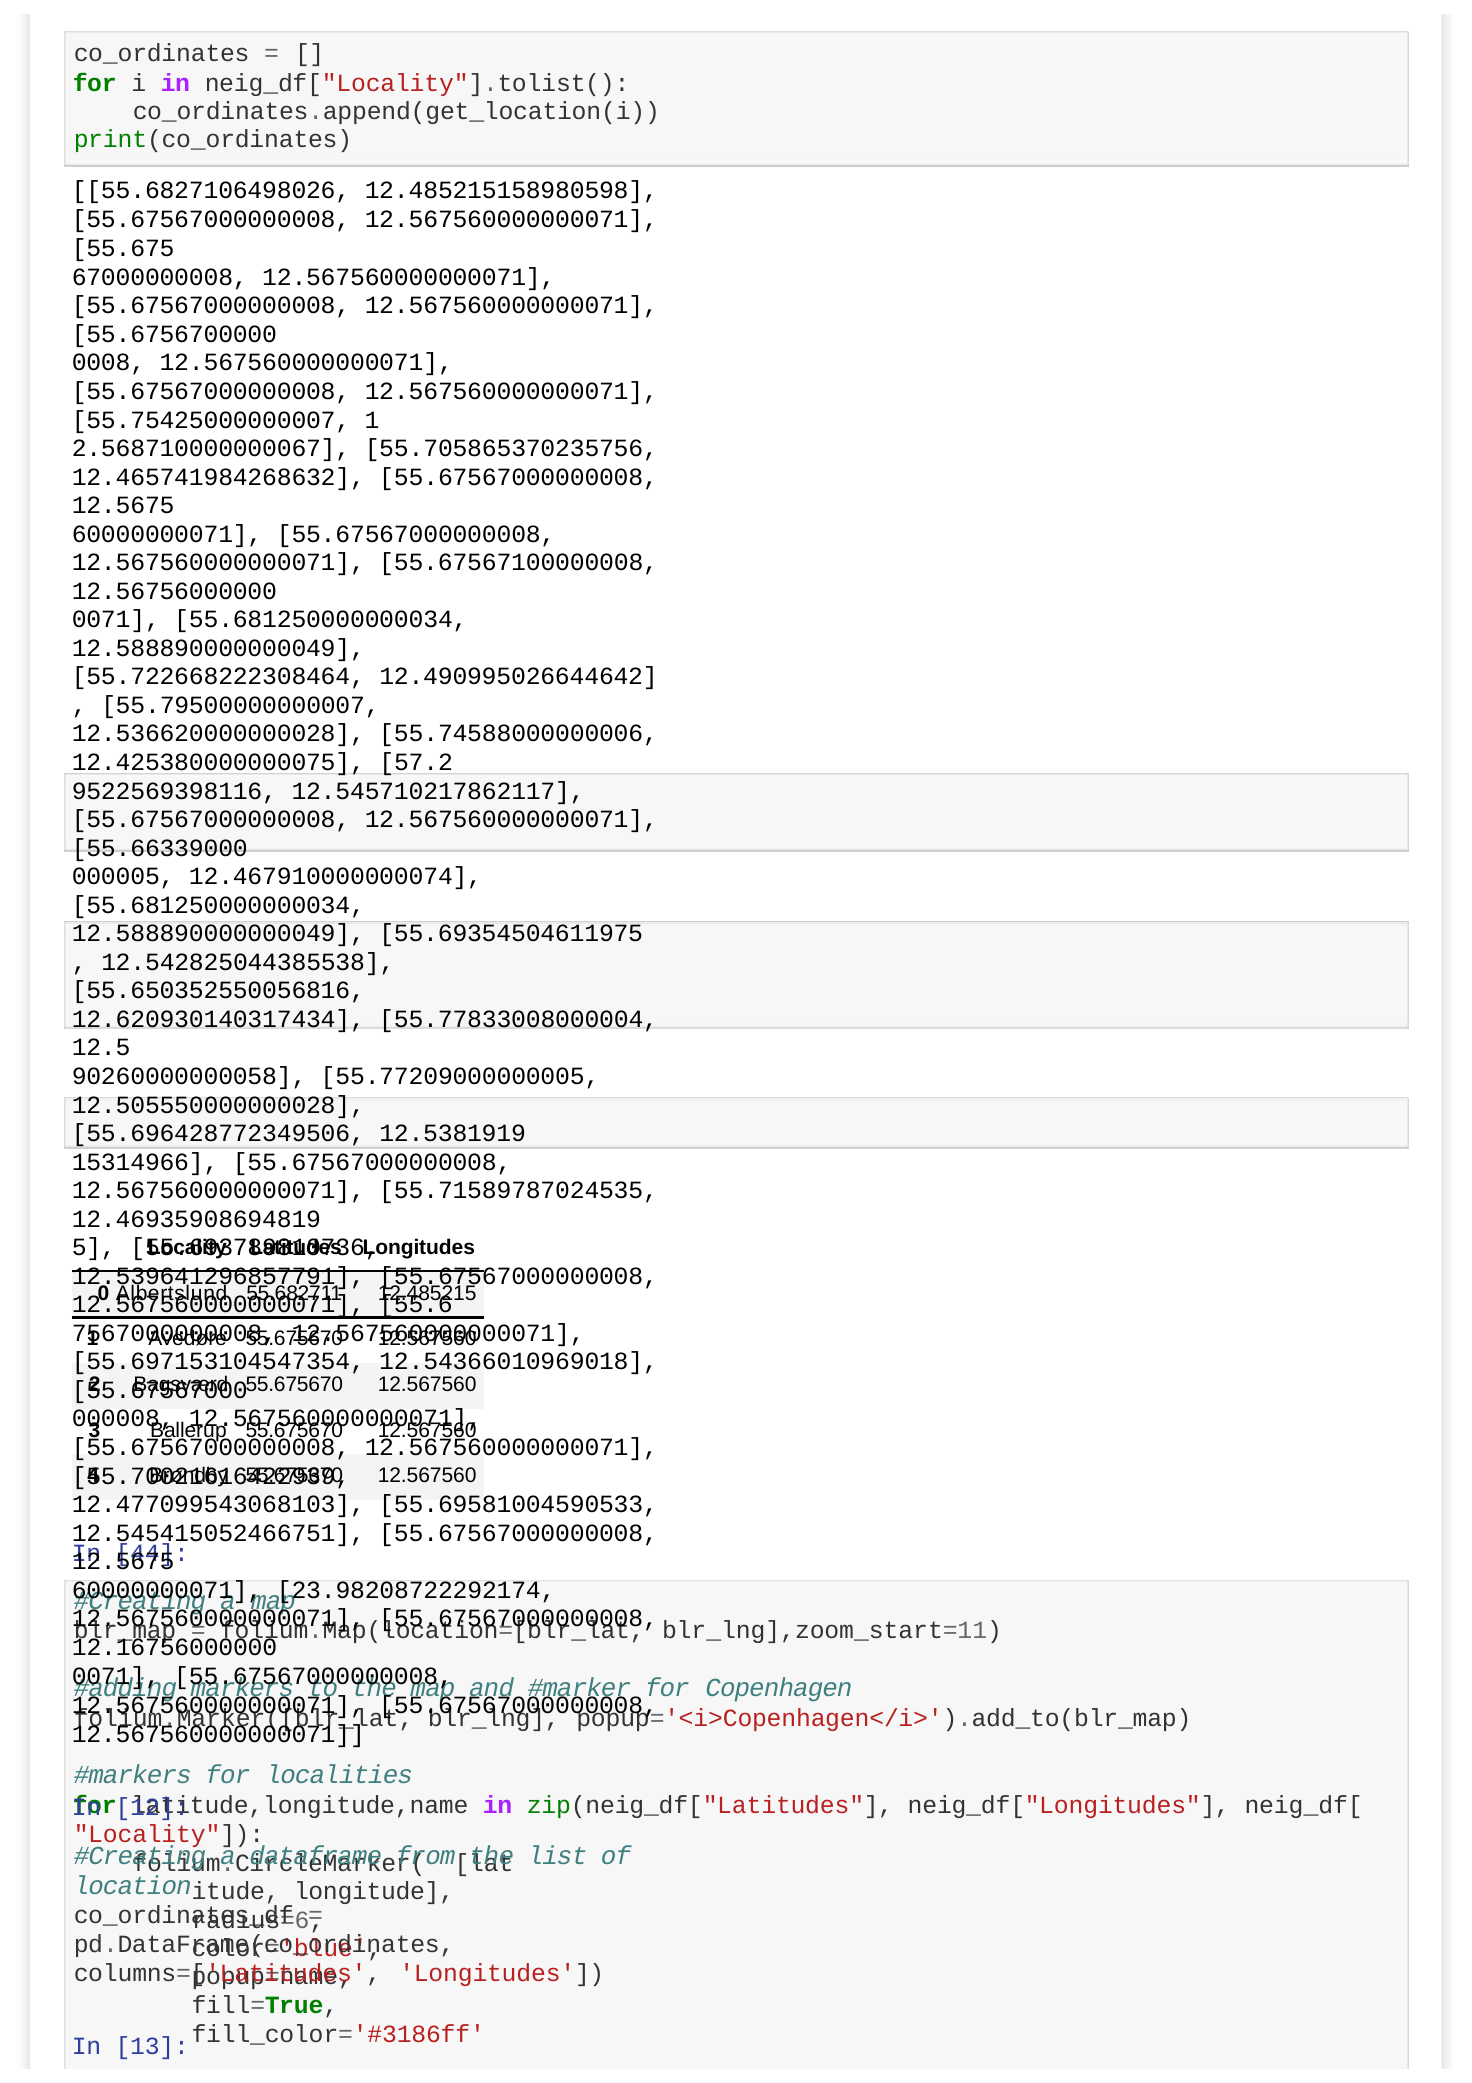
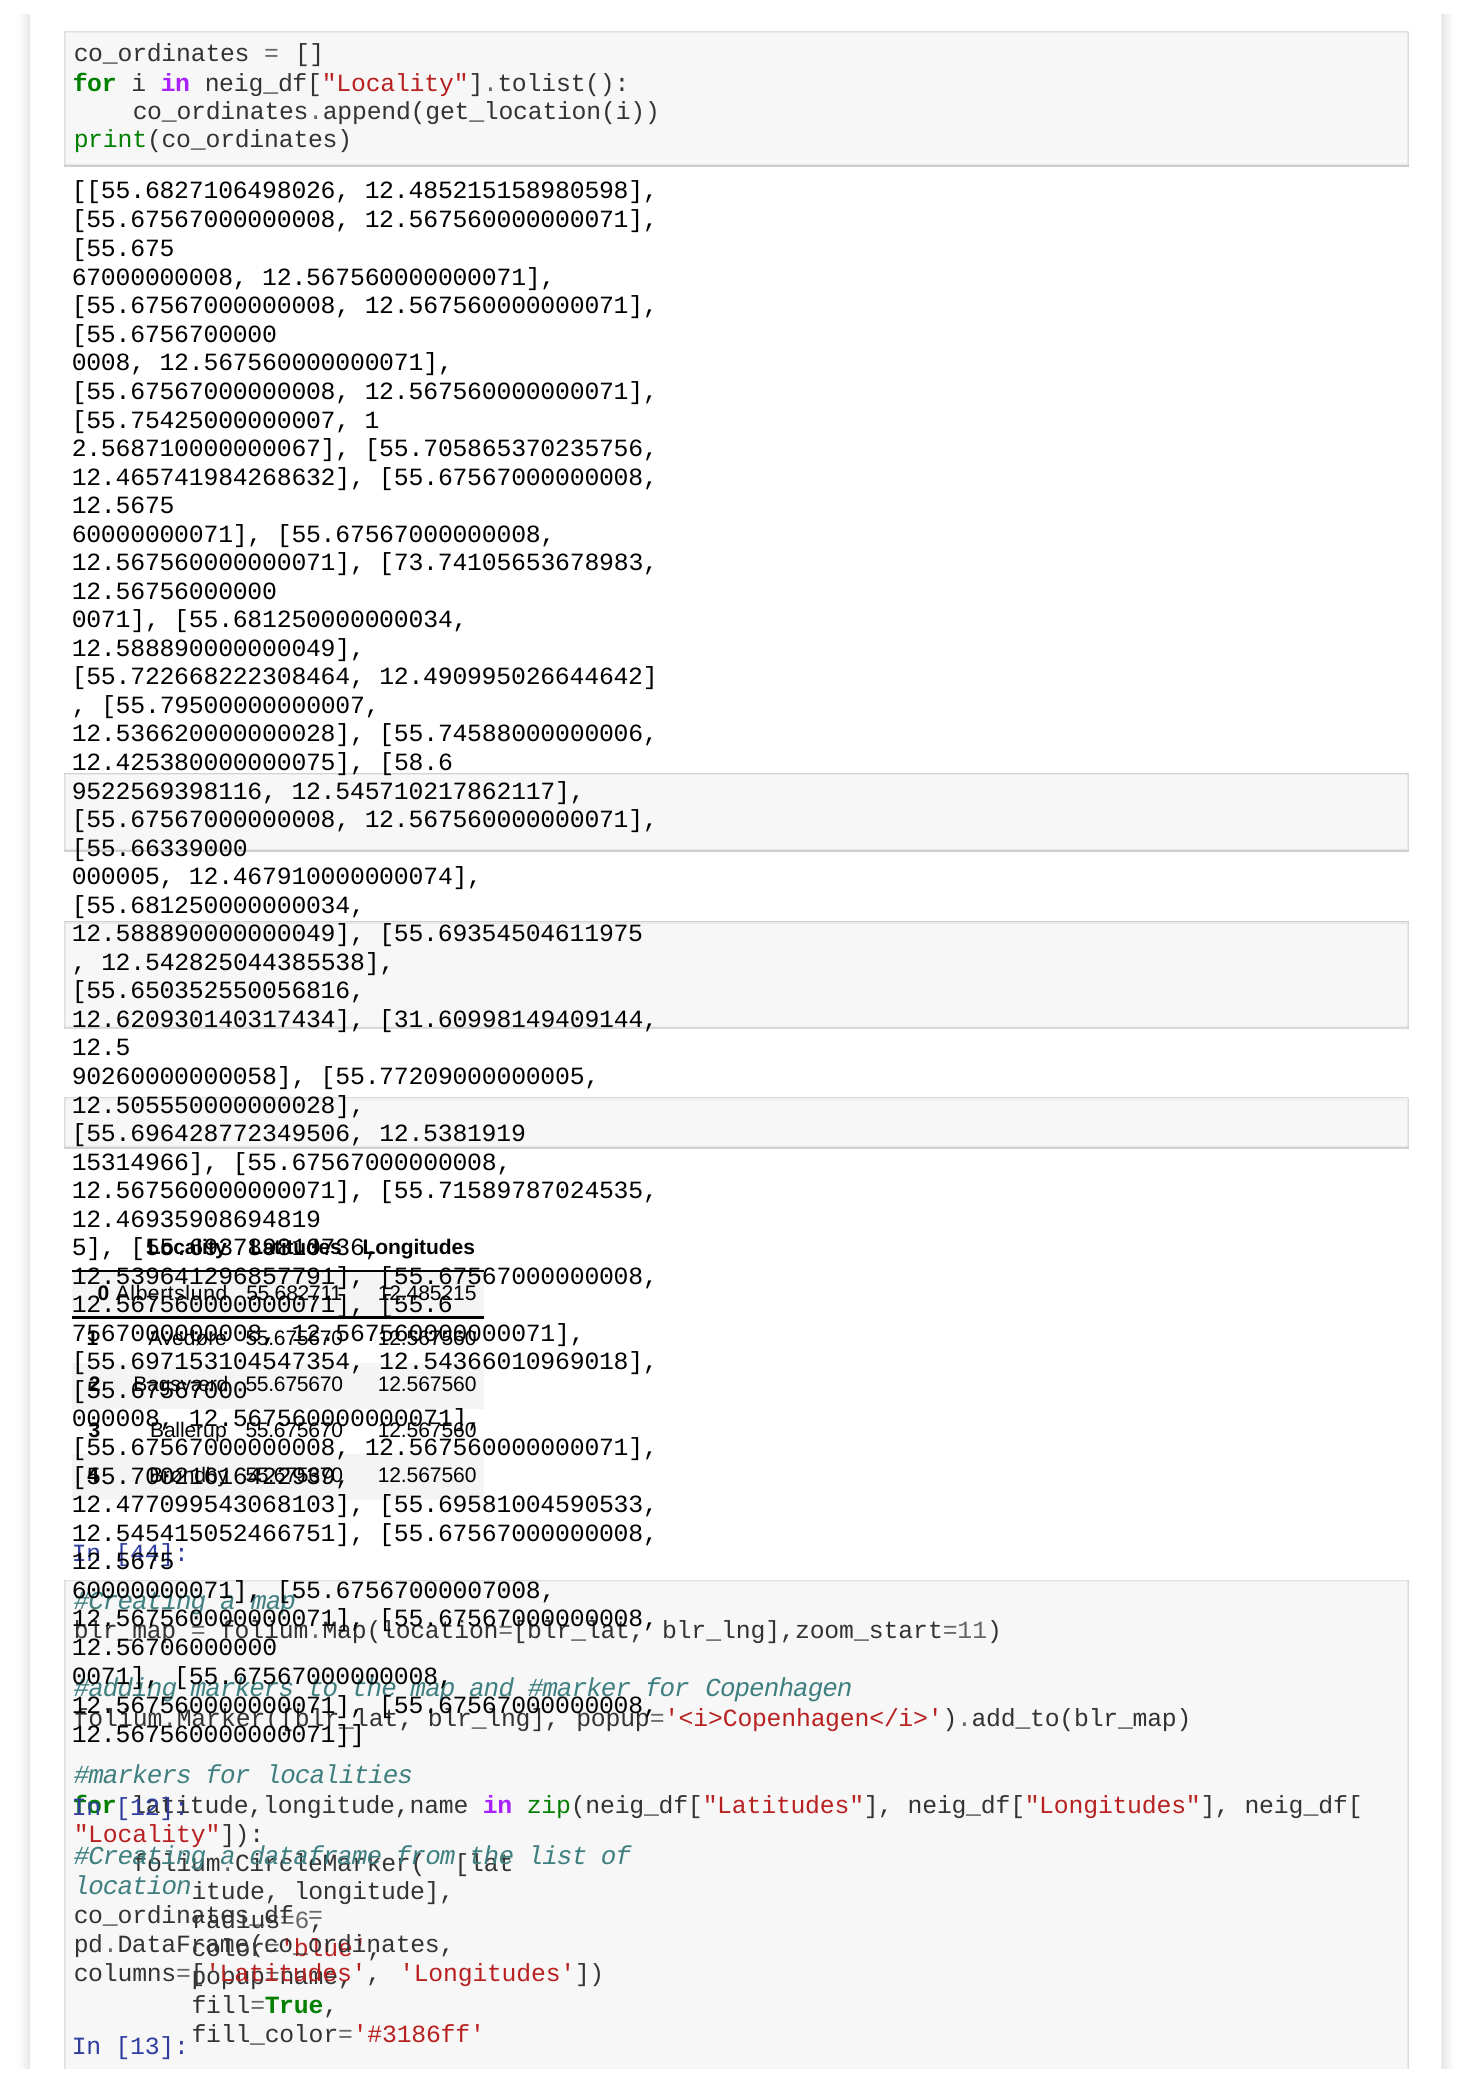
55.67567100000008: 55.67567100000008 -> 73.74105653678983
57.2: 57.2 -> 58.6
55.77833008000004: 55.77833008000004 -> 31.60998149409144
23.98208722292174: 23.98208722292174 -> 55.67567000007008
12.16756000000: 12.16756000000 -> 12.56706000000
